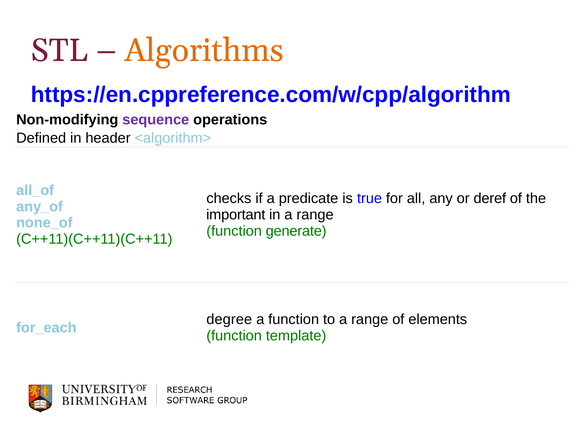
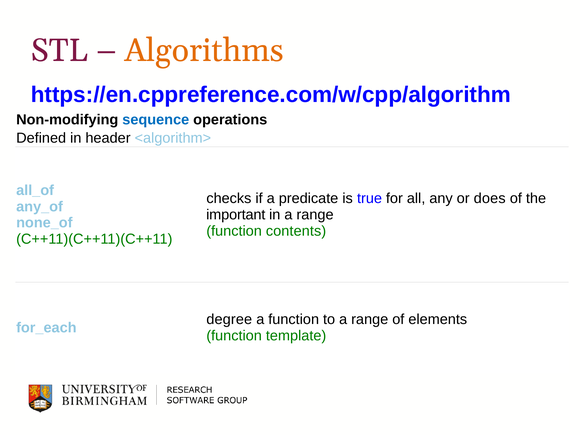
sequence colour: purple -> blue
deref: deref -> does
generate: generate -> contents
